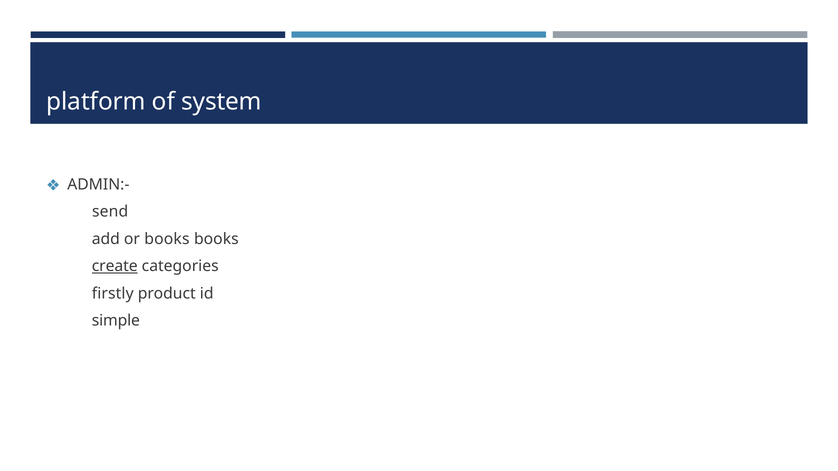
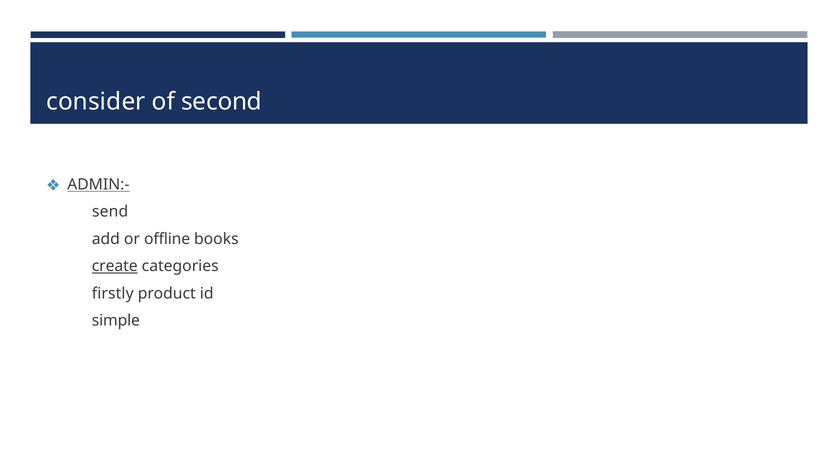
platform: platform -> consider
system: system -> second
ADMIN:- underline: none -> present
or books: books -> offline
